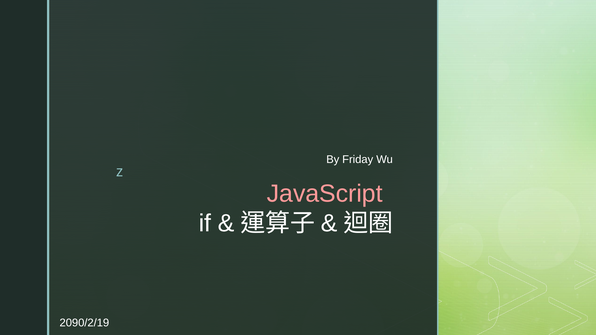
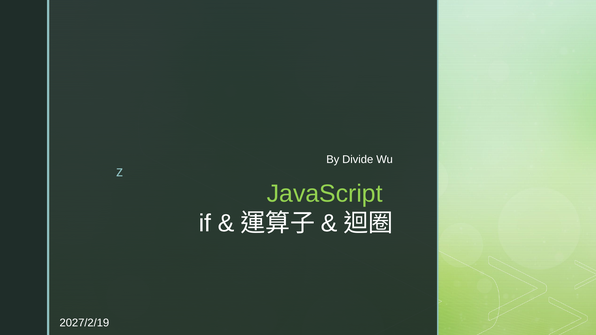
Friday: Friday -> Divide
JavaScript colour: pink -> light green
2090/2/19: 2090/2/19 -> 2027/2/19
